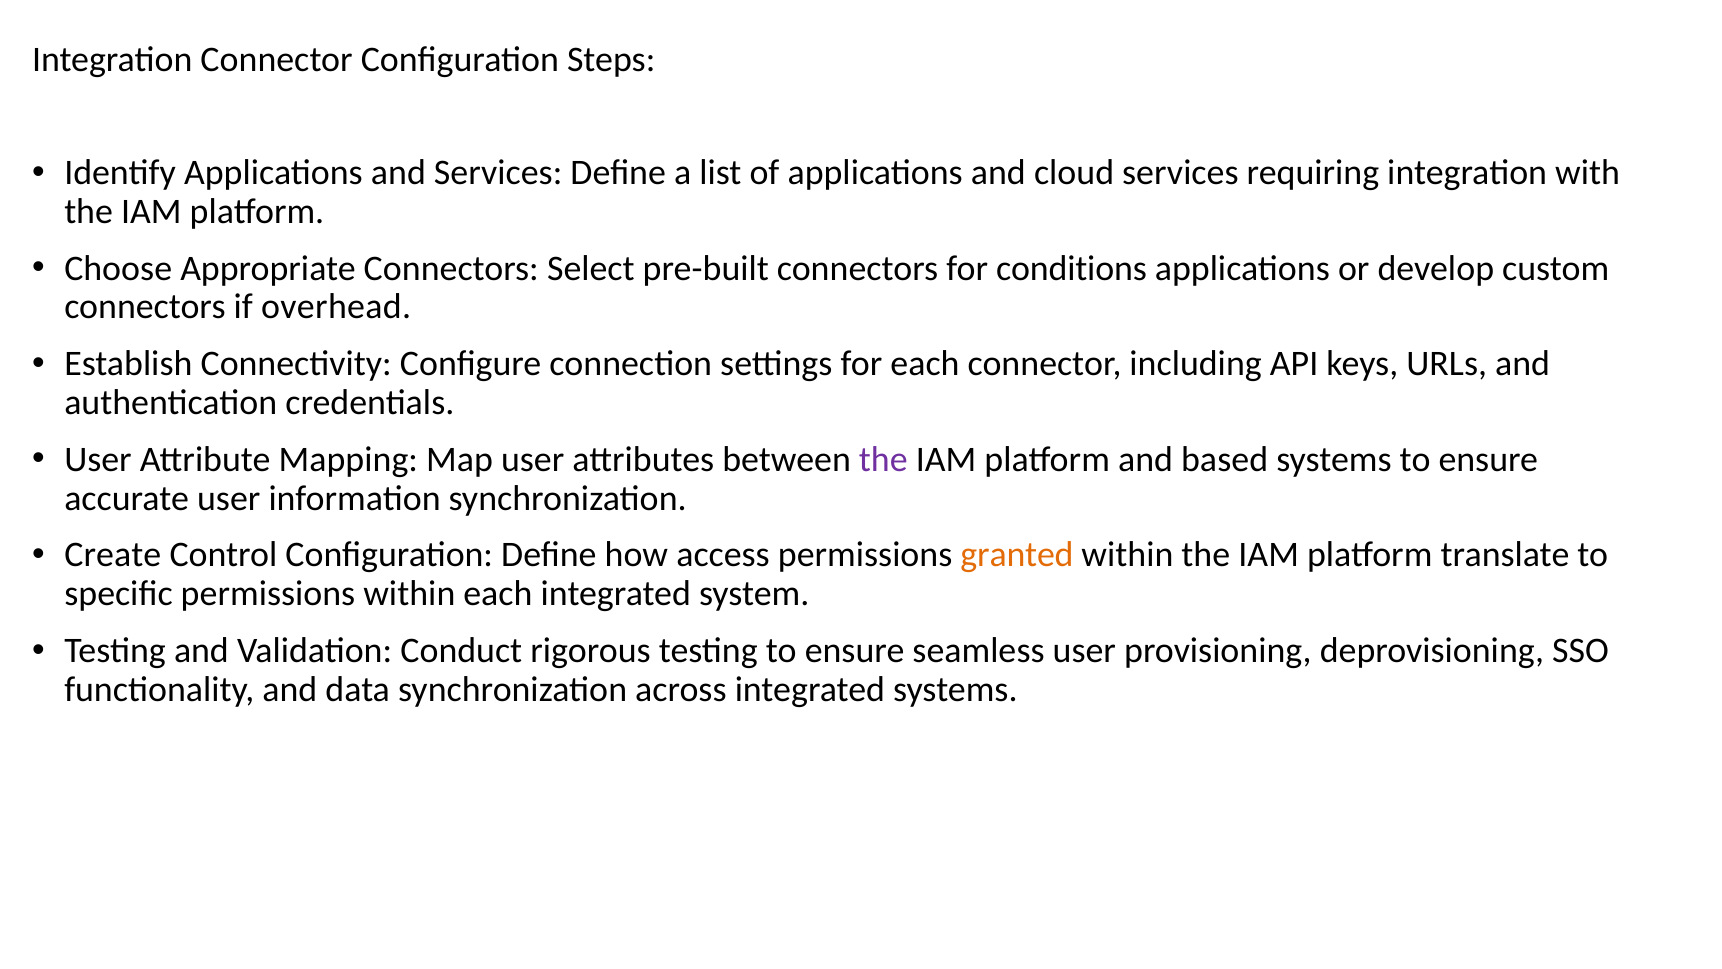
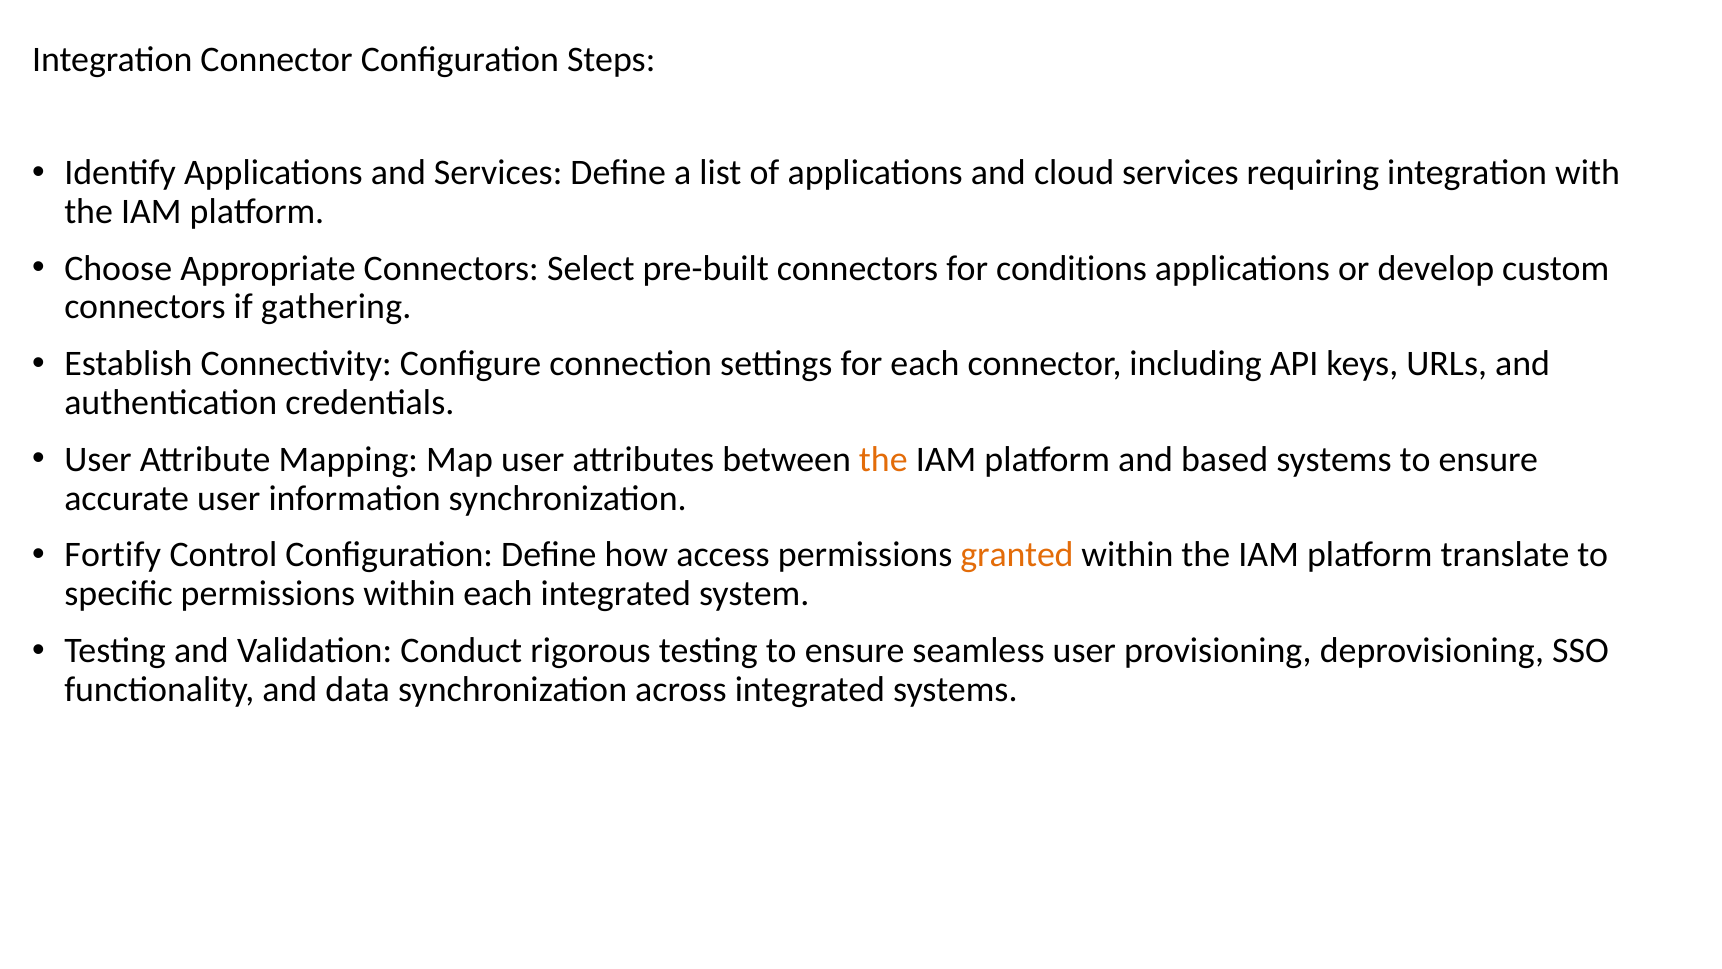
overhead: overhead -> gathering
the at (883, 459) colour: purple -> orange
Create: Create -> Fortify
